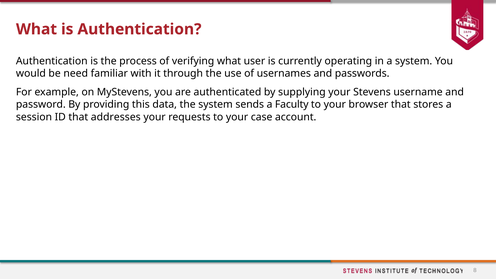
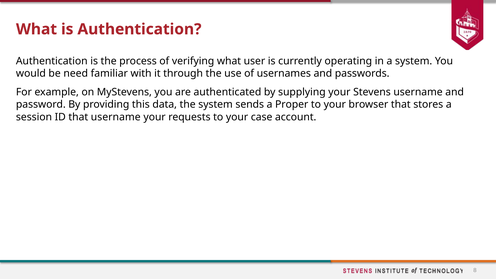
Faculty: Faculty -> Proper
that addresses: addresses -> username
